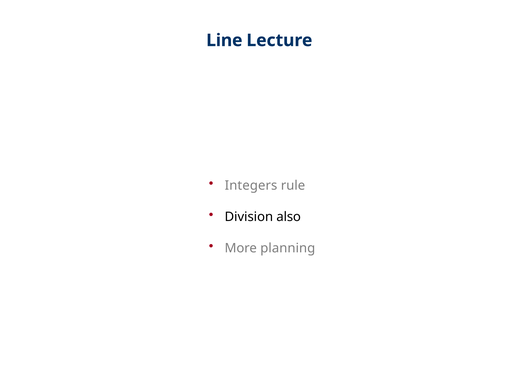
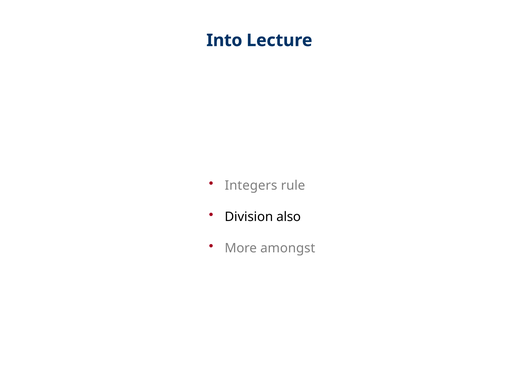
Line: Line -> Into
planning: planning -> amongst
